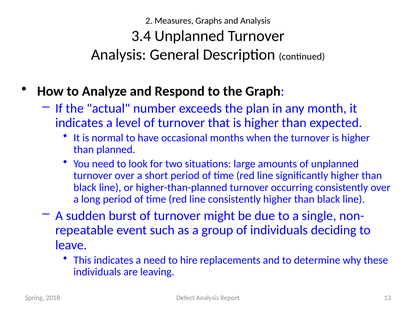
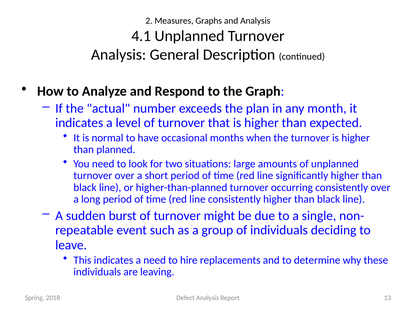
3.4: 3.4 -> 4.1
